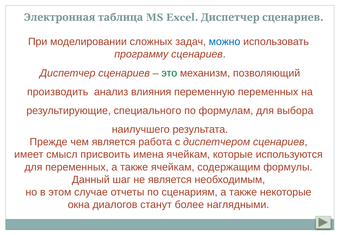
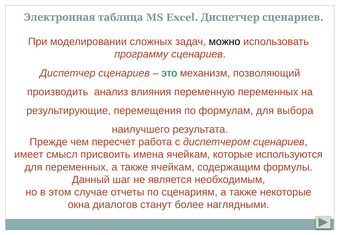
можно colour: blue -> black
специального: специального -> перемещения
чем является: является -> пересчет
